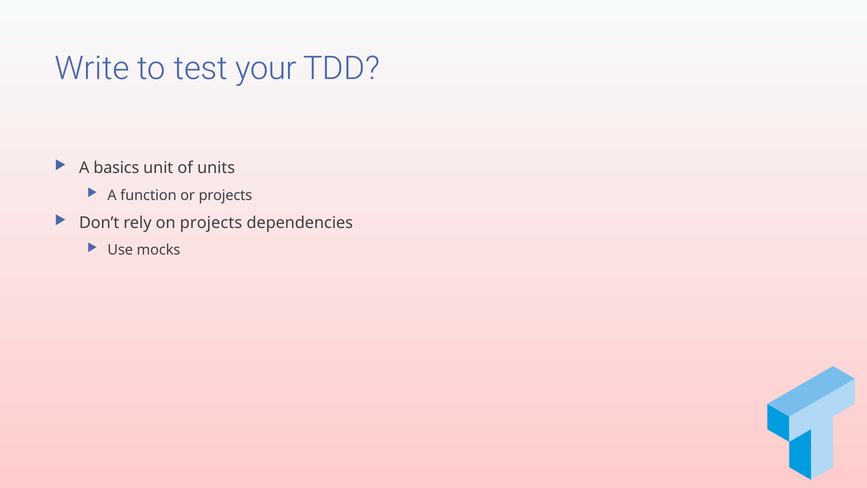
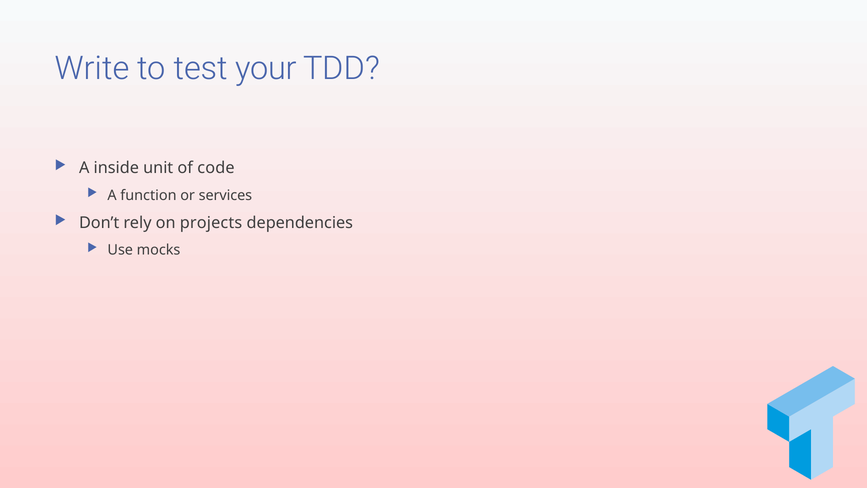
basics: basics -> inside
units: units -> code
or projects: projects -> services
